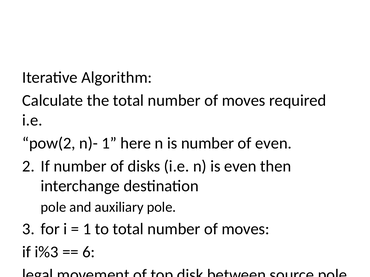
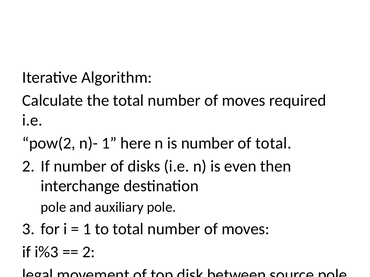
of even: even -> total
6 at (89, 252): 6 -> 2
